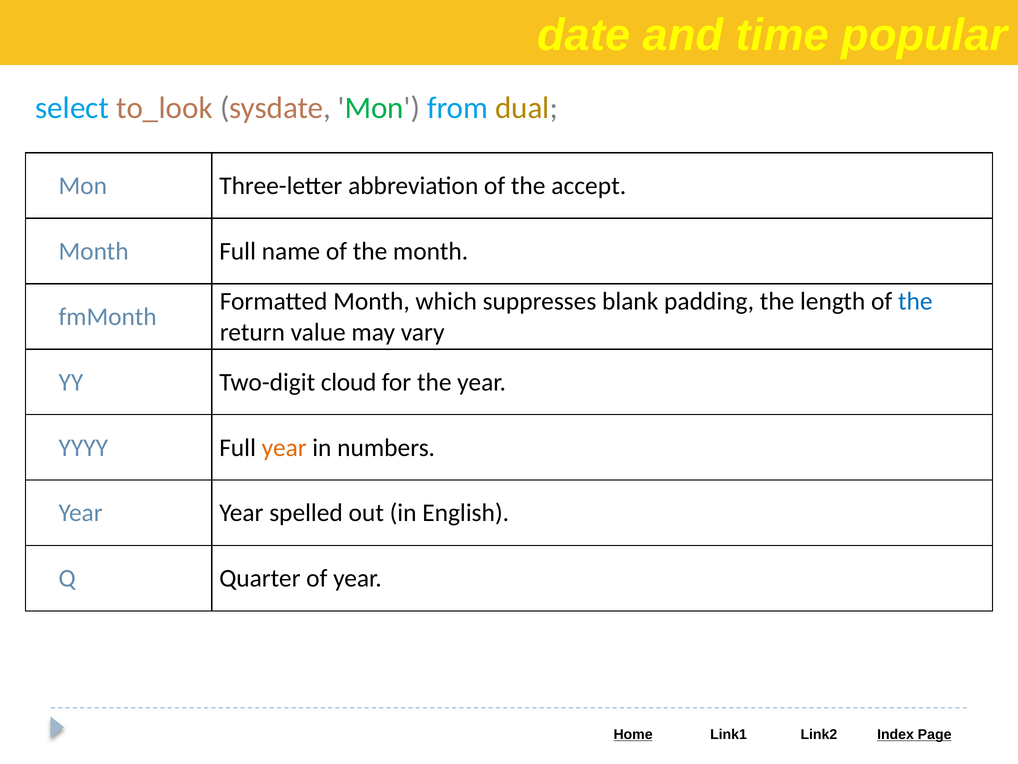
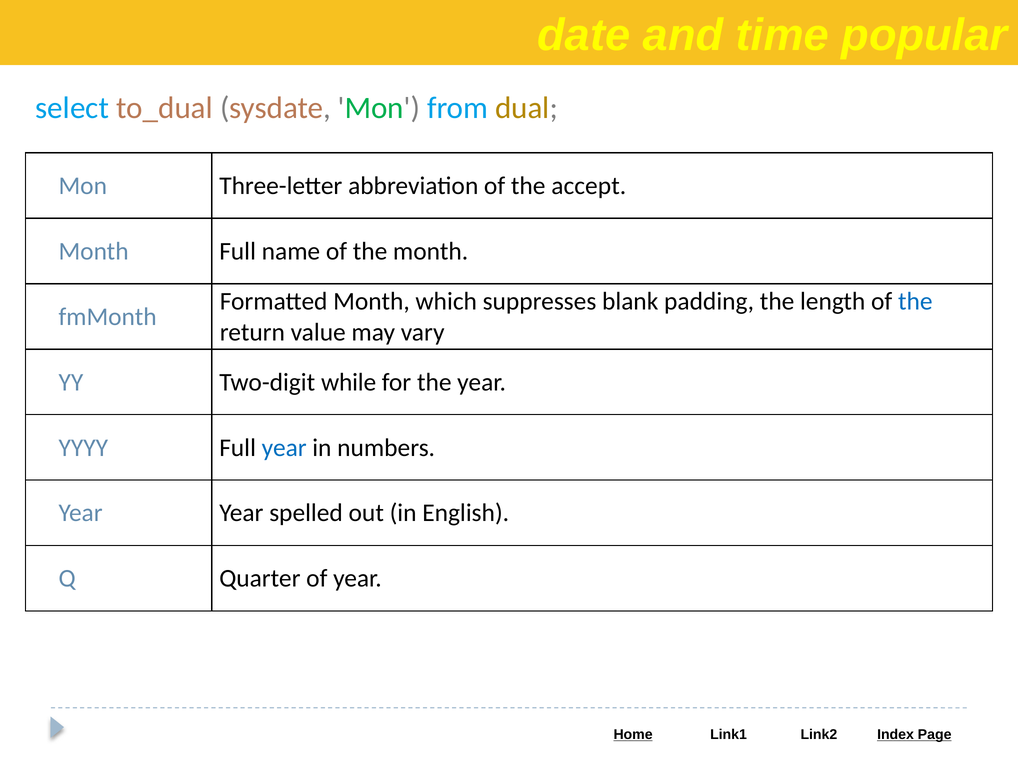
to_look: to_look -> to_dual
cloud: cloud -> while
year at (284, 447) colour: orange -> blue
